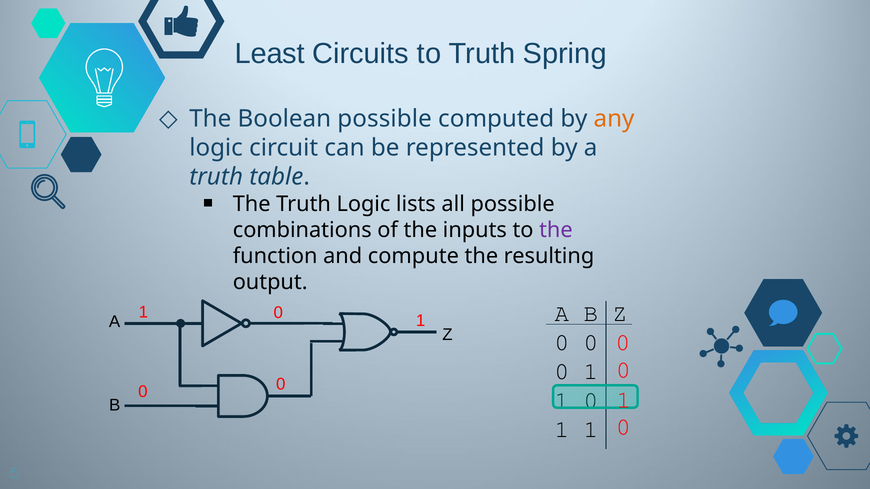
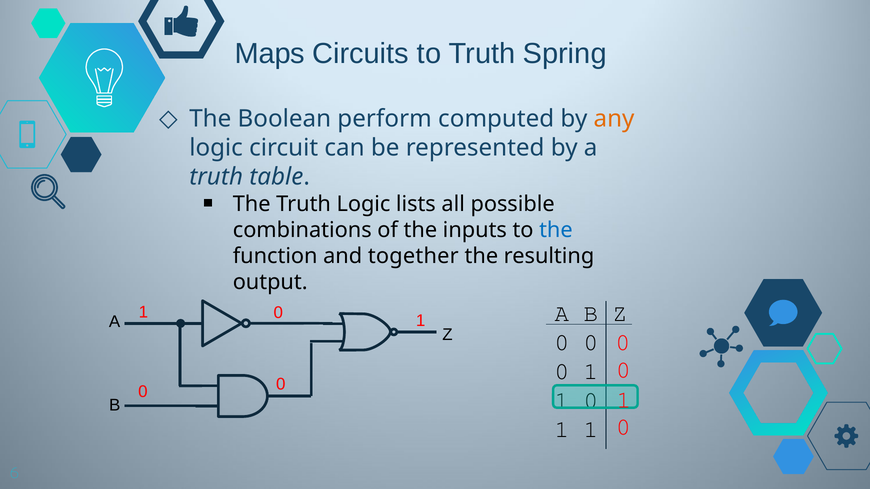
Least: Least -> Maps
Boolean possible: possible -> perform
the at (556, 230) colour: purple -> blue
compute: compute -> together
